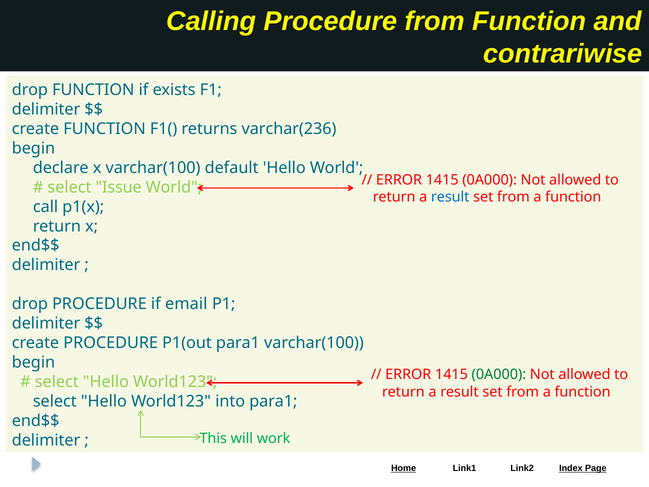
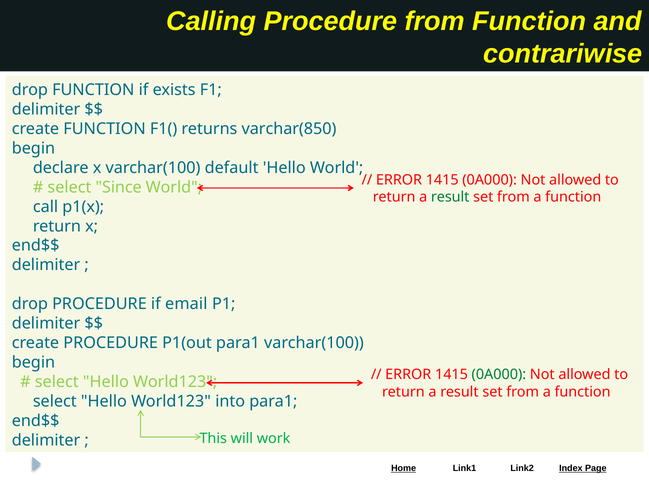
varchar(236: varchar(236 -> varchar(850
Issue: Issue -> Since
result at (450, 197) colour: blue -> green
